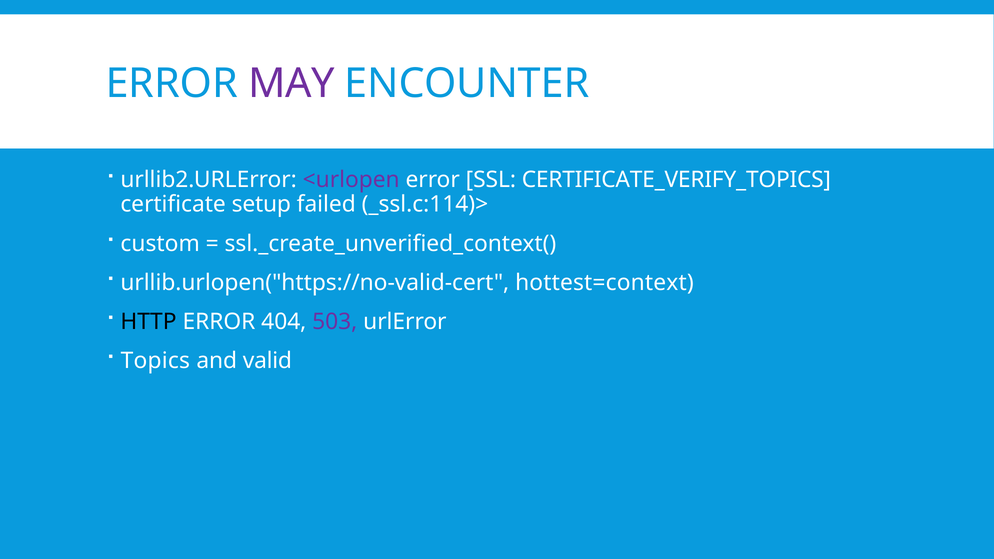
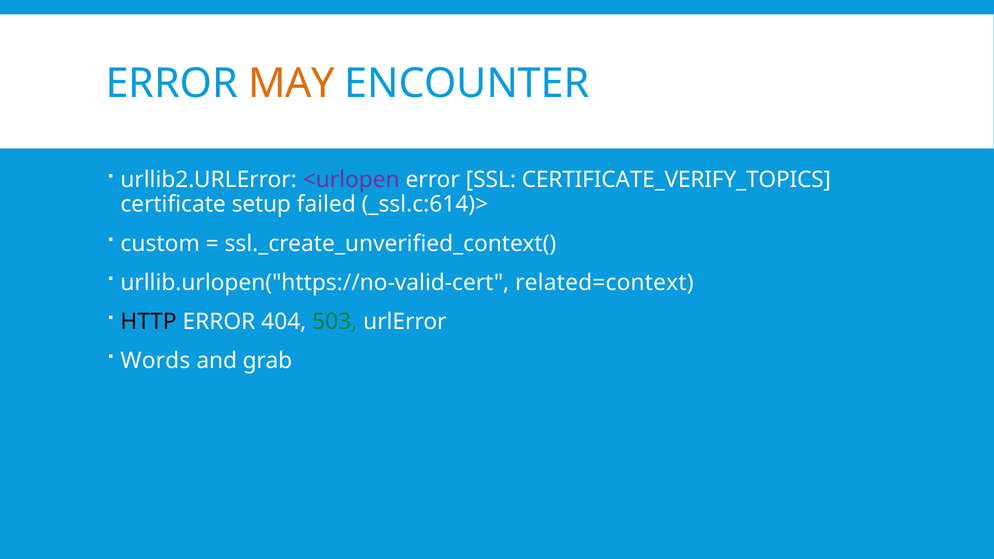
MAY colour: purple -> orange
_ssl.c:114)>: _ssl.c:114)> -> _ssl.c:614)>
hottest=context: hottest=context -> related=context
503 colour: purple -> green
Topics: Topics -> Words
valid: valid -> grab
